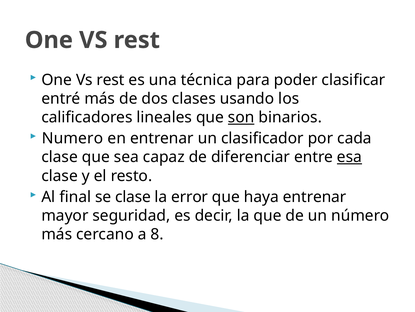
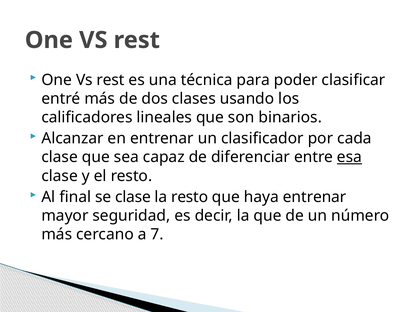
son underline: present -> none
Numero: Numero -> Alcanzar
la error: error -> resto
8: 8 -> 7
